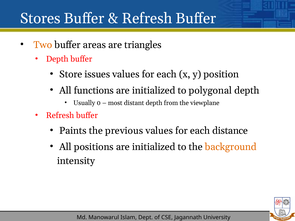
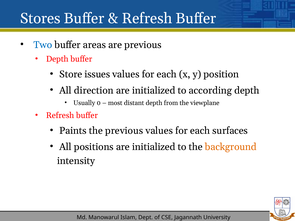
Two colour: orange -> blue
are triangles: triangles -> previous
functions: functions -> direction
polygonal: polygonal -> according
distance: distance -> surfaces
